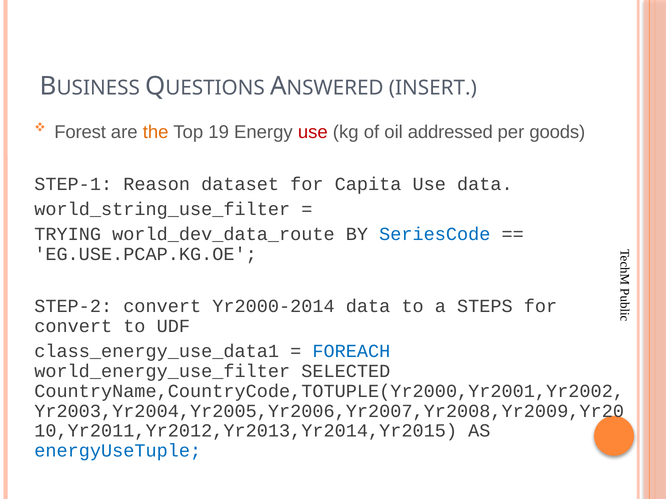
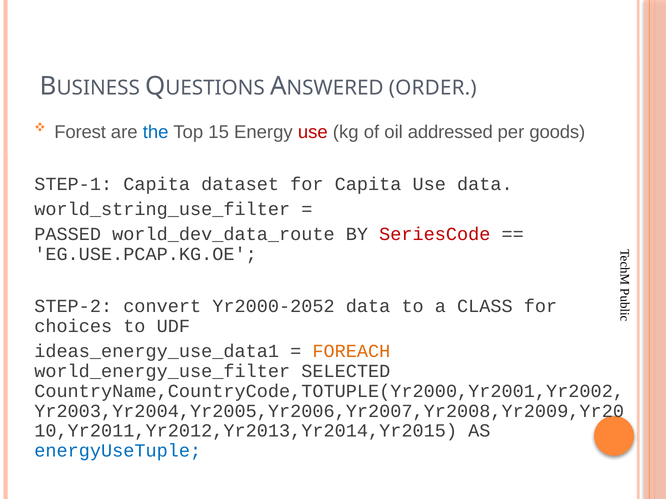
INSERT: INSERT -> ORDER
the colour: orange -> blue
19: 19 -> 15
STEP-1 Reason: Reason -> Capita
TRYING: TRYING -> PASSED
SeriesCode colour: blue -> red
Yr2000-2014: Yr2000-2014 -> Yr2000-2052
STEPS: STEPS -> CLASS
convert at (73, 326): convert -> choices
class_energy_use_data1: class_energy_use_data1 -> ideas_energy_use_data1
FOREACH colour: blue -> orange
